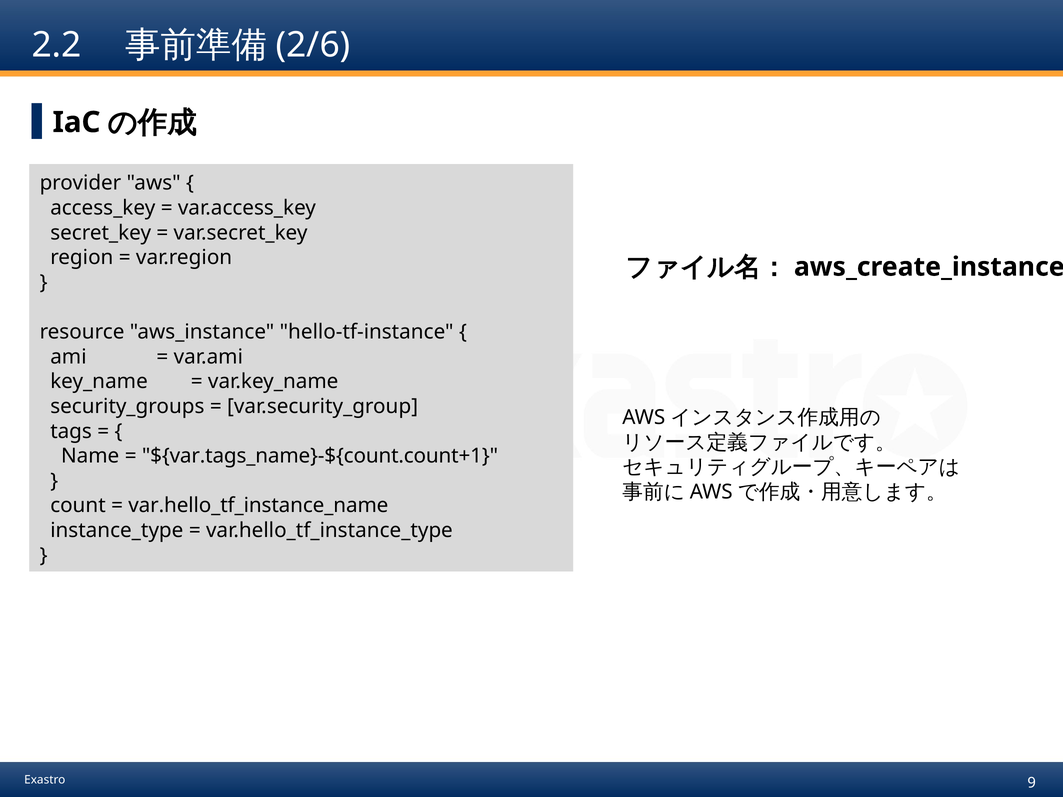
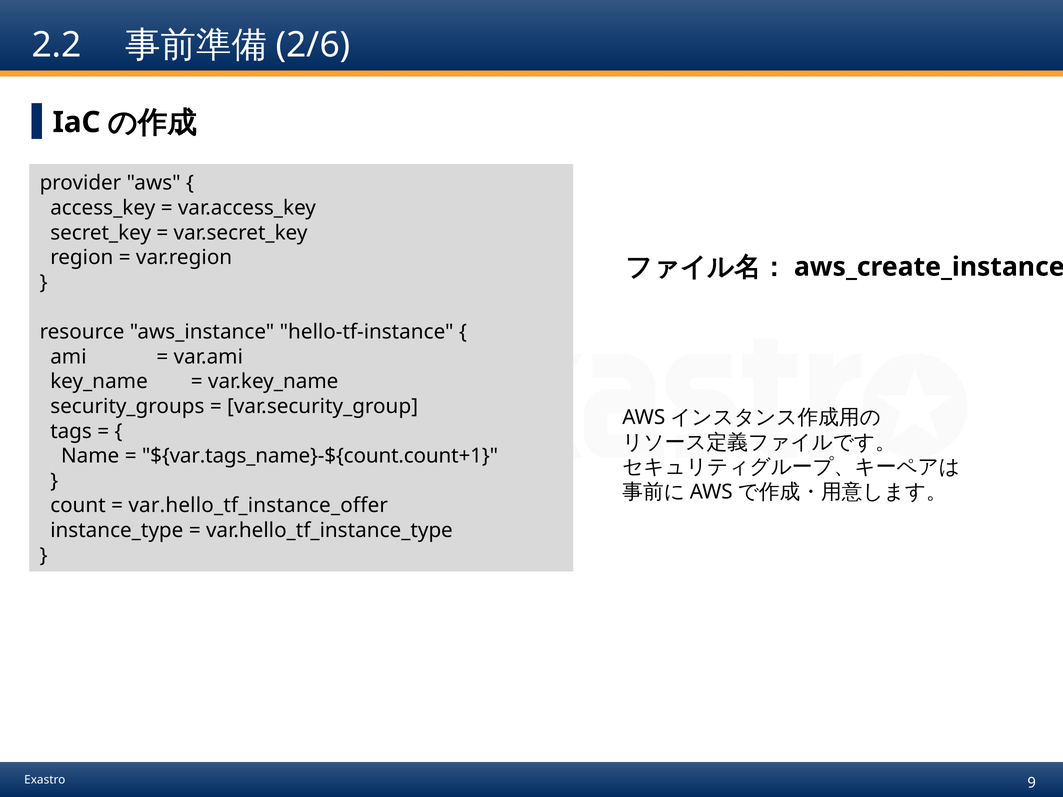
var.hello_tf_instance_name: var.hello_tf_instance_name -> var.hello_tf_instance_offer
